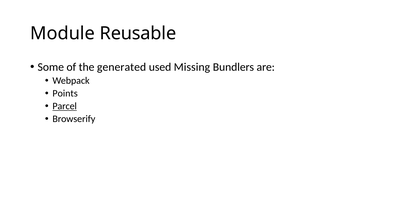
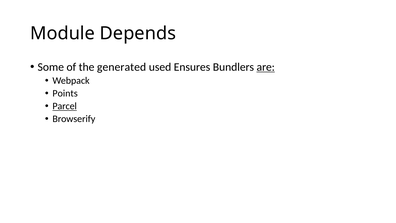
Reusable: Reusable -> Depends
Missing: Missing -> Ensures
are underline: none -> present
